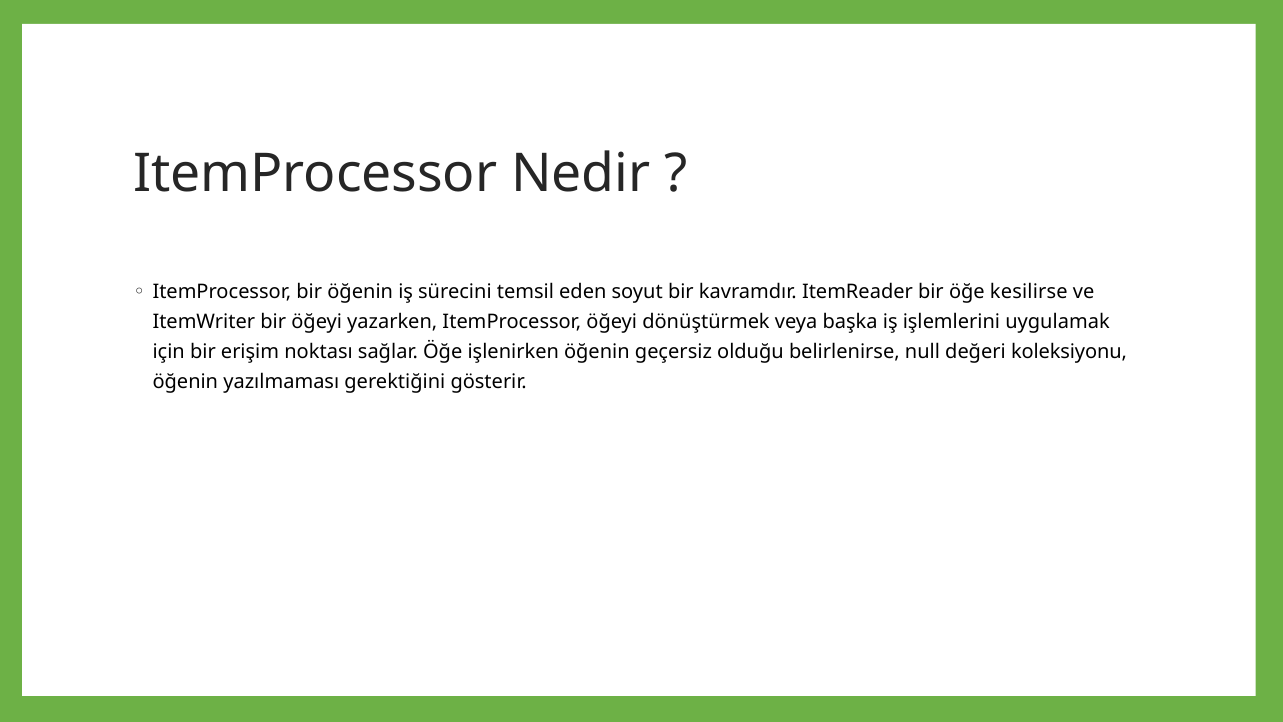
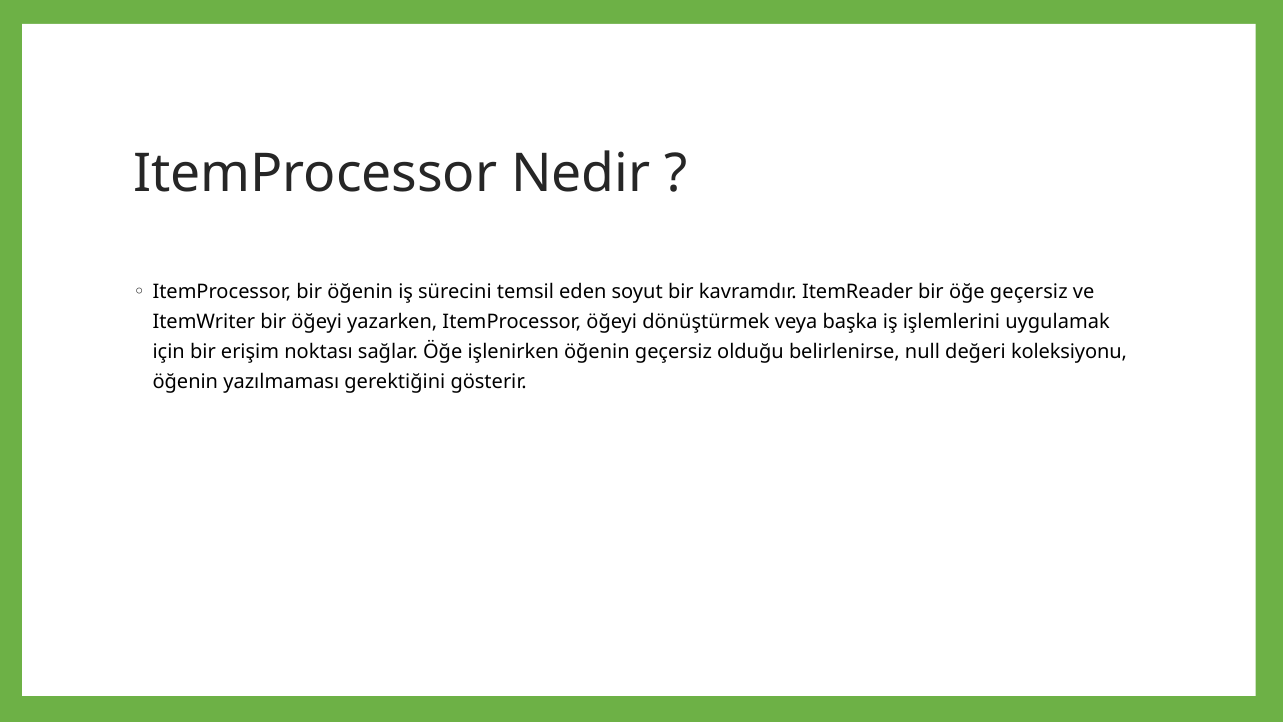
öğe kesilirse: kesilirse -> geçersiz
